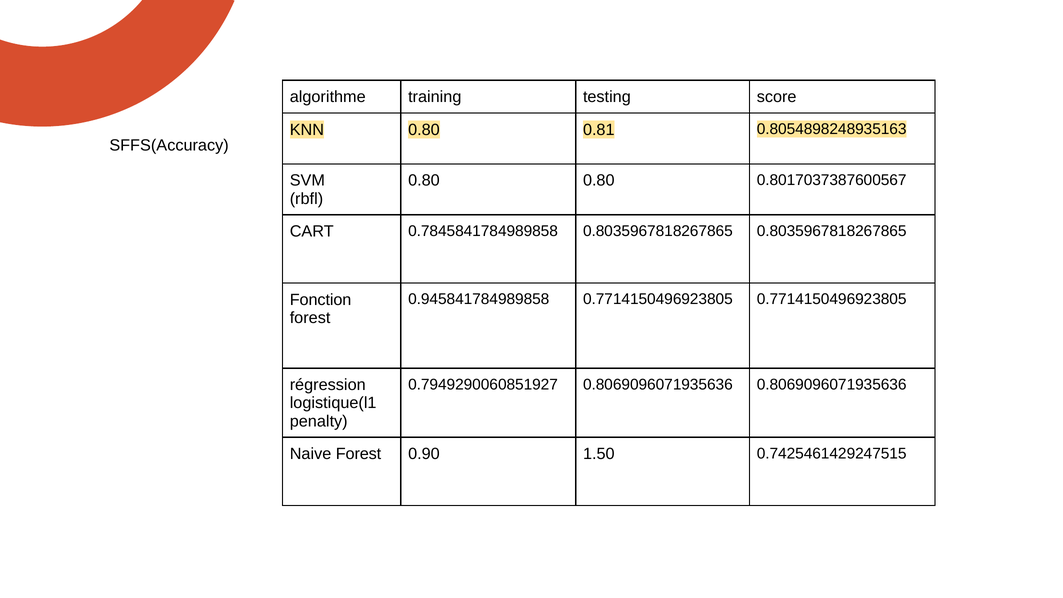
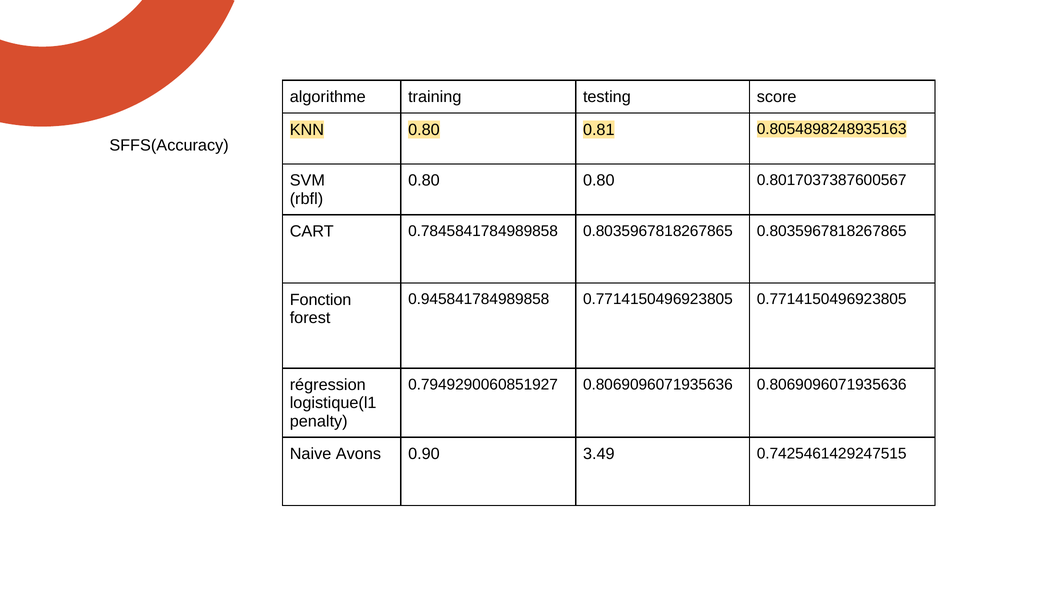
Naive Forest: Forest -> Avons
1.50: 1.50 -> 3.49
